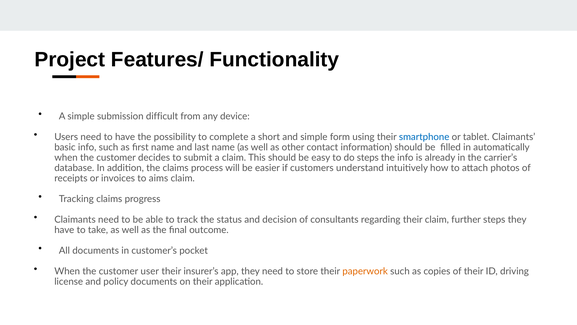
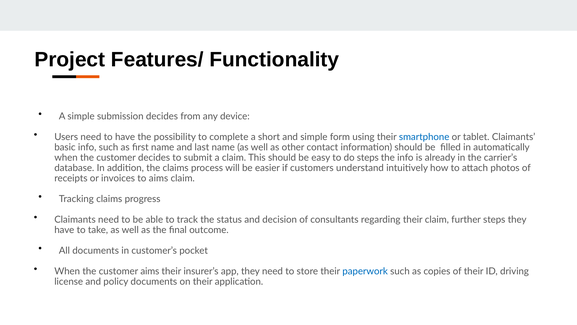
submission difficult: difficult -> decides
customer user: user -> aims
paperwork colour: orange -> blue
